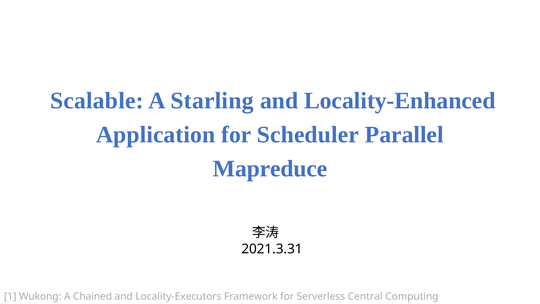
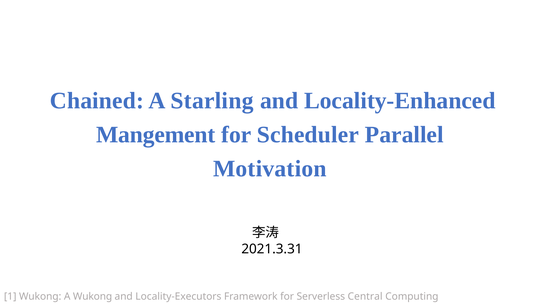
Scalable: Scalable -> Chained
Application: Application -> Mangement
Mapreduce: Mapreduce -> Motivation
A Chained: Chained -> Wukong
